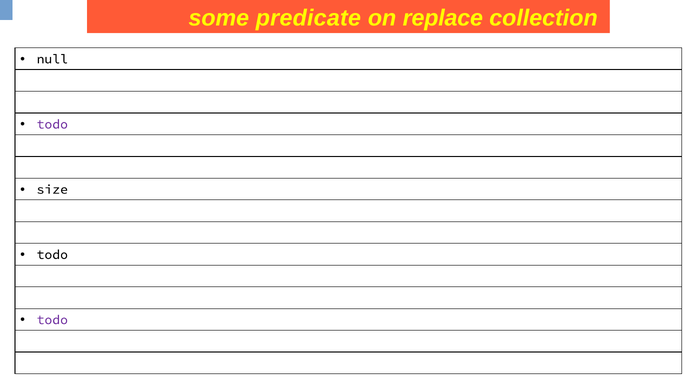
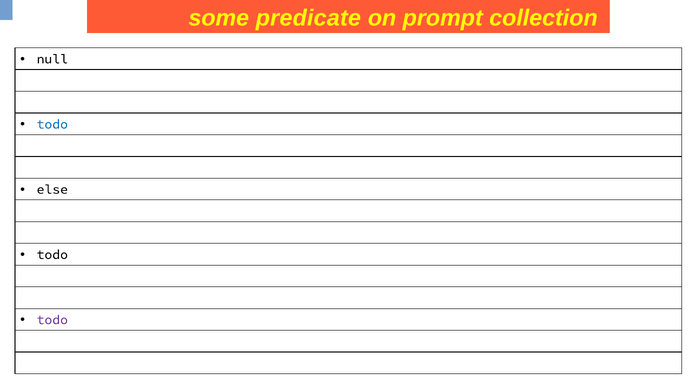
replace: replace -> prompt
todo at (52, 124) colour: purple -> blue
size: size -> else
